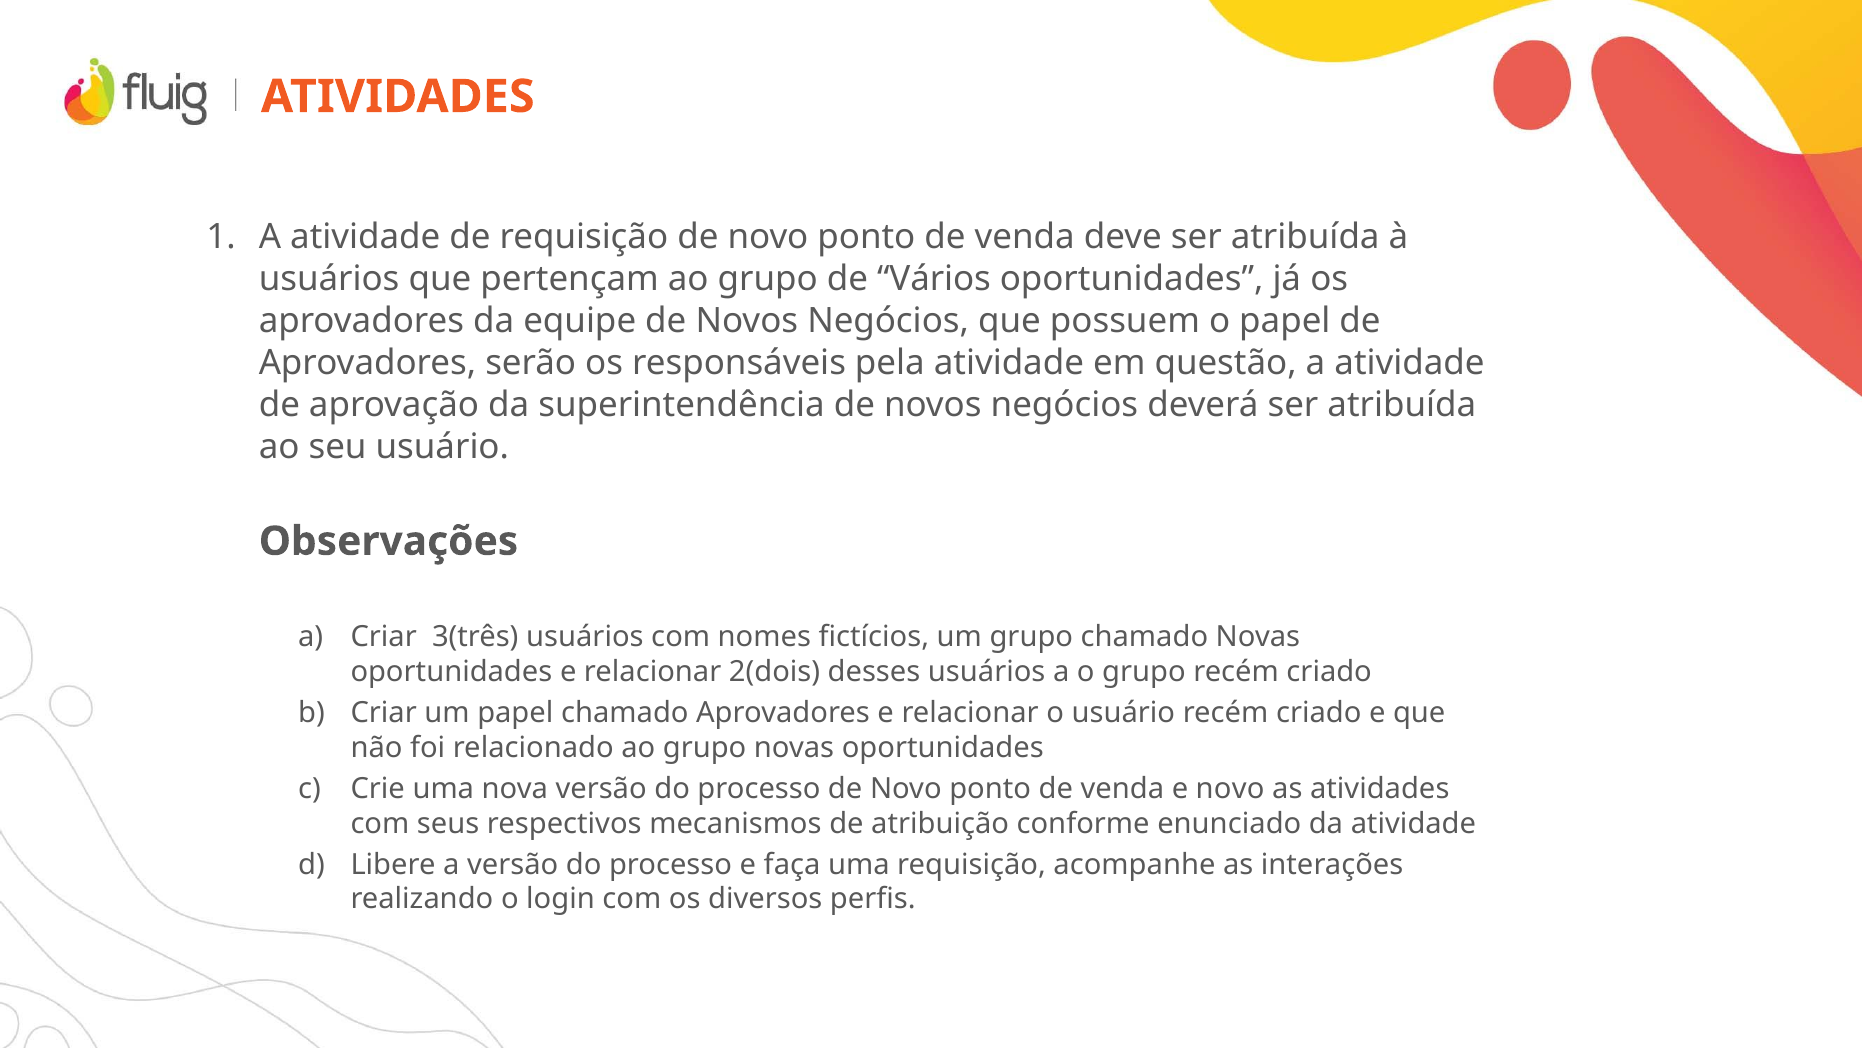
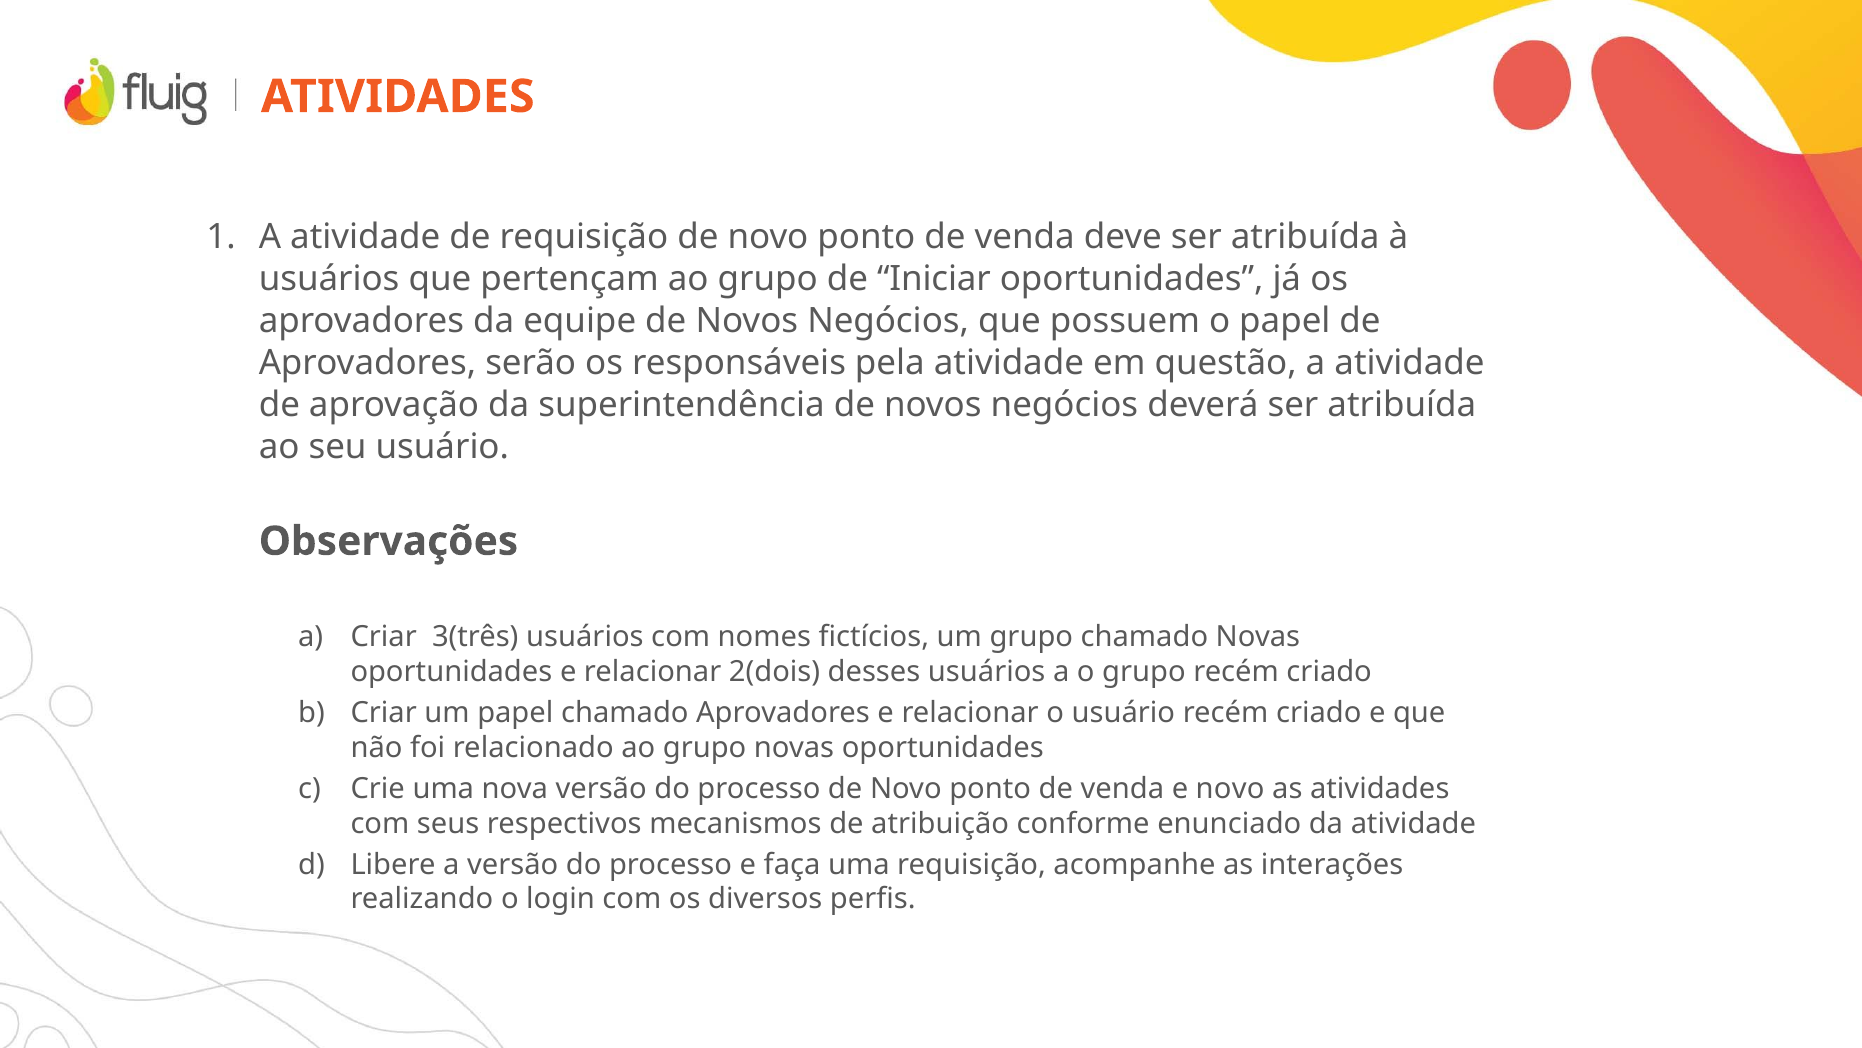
Vários: Vários -> Iniciar
